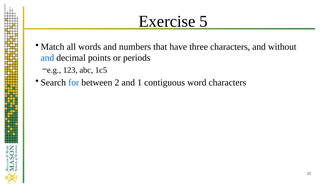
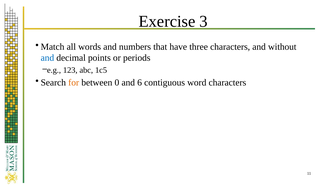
5: 5 -> 3
for colour: blue -> orange
2: 2 -> 0
1: 1 -> 6
